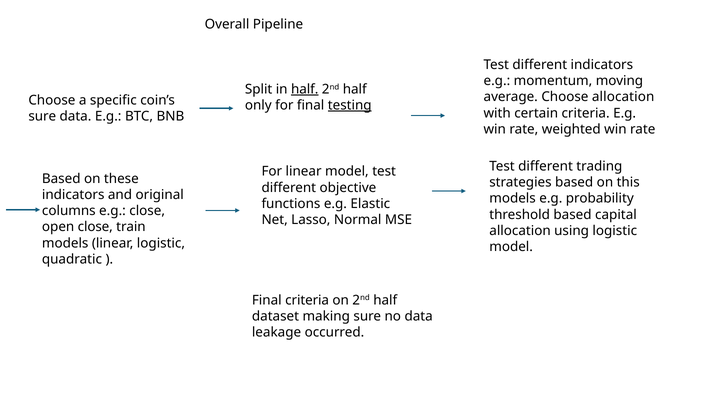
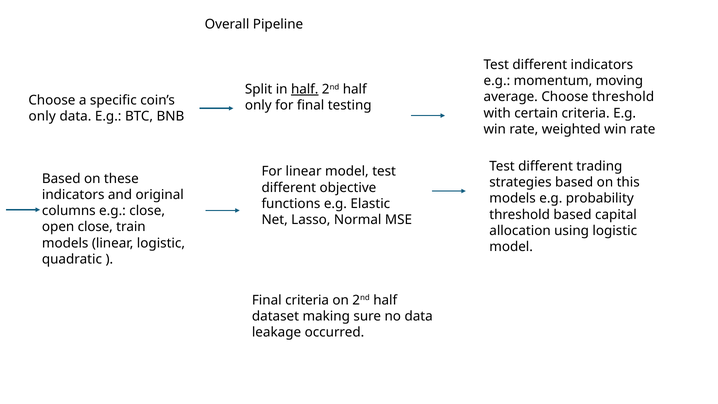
Choose allocation: allocation -> threshold
testing underline: present -> none
sure at (42, 116): sure -> only
